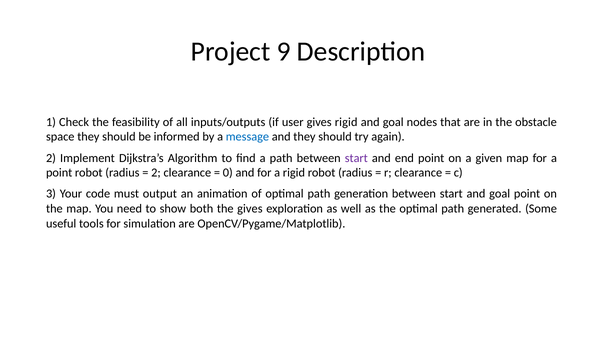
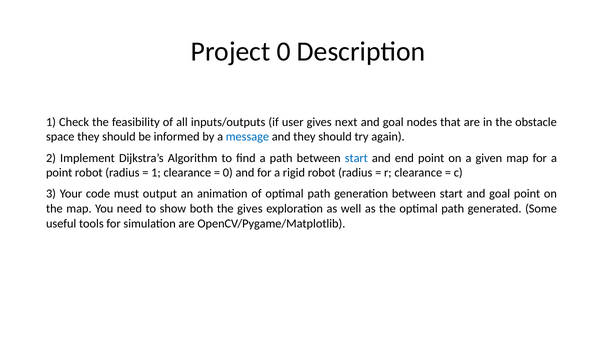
Project 9: 9 -> 0
gives rigid: rigid -> next
start at (356, 158) colour: purple -> blue
2 at (156, 173): 2 -> 1
